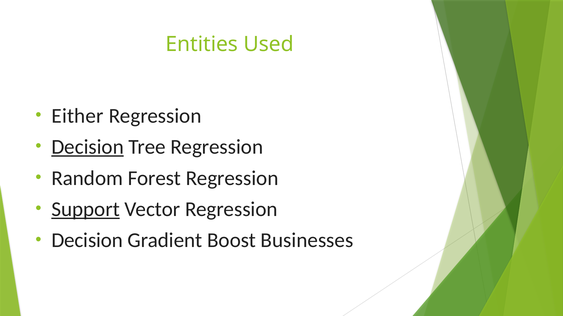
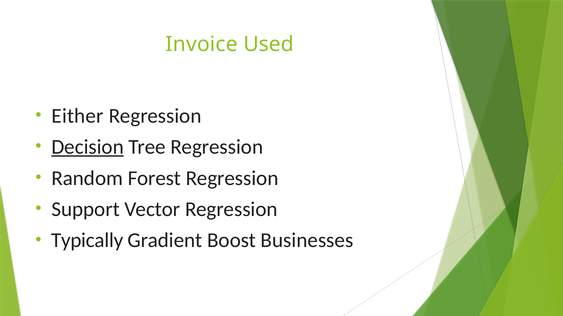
Entities: Entities -> Invoice
Support underline: present -> none
Decision at (87, 241): Decision -> Typically
